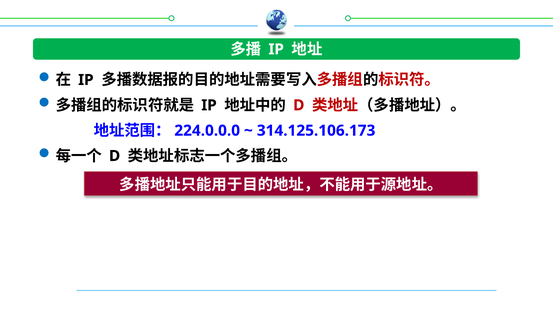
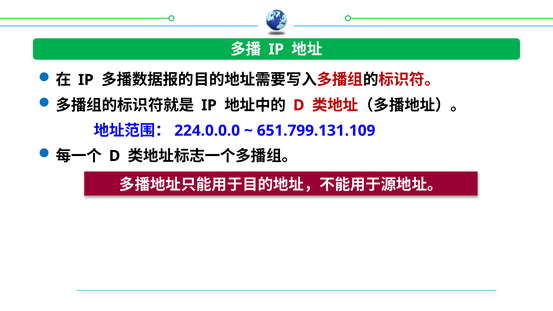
314.125.106.173: 314.125.106.173 -> 651.799.131.109
